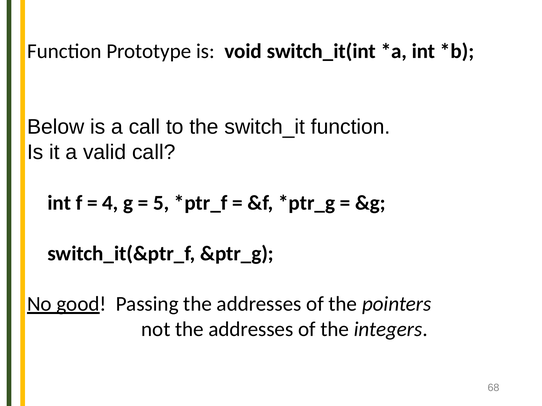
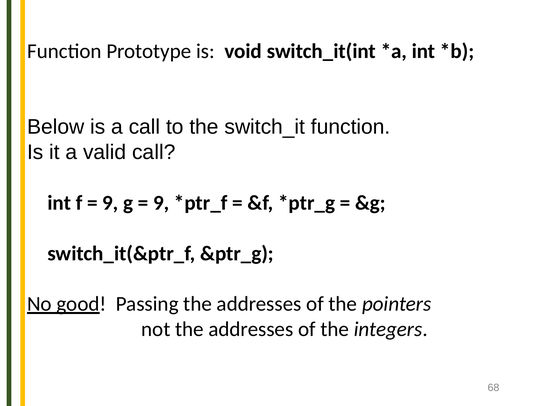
4 at (110, 203): 4 -> 9
5 at (161, 203): 5 -> 9
